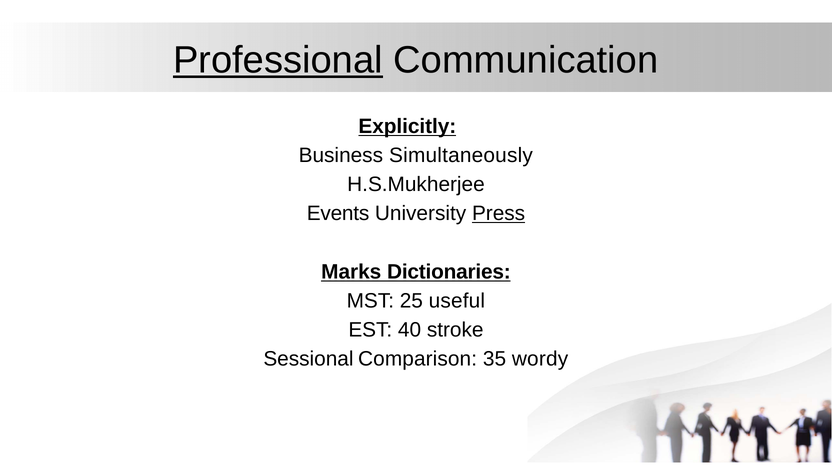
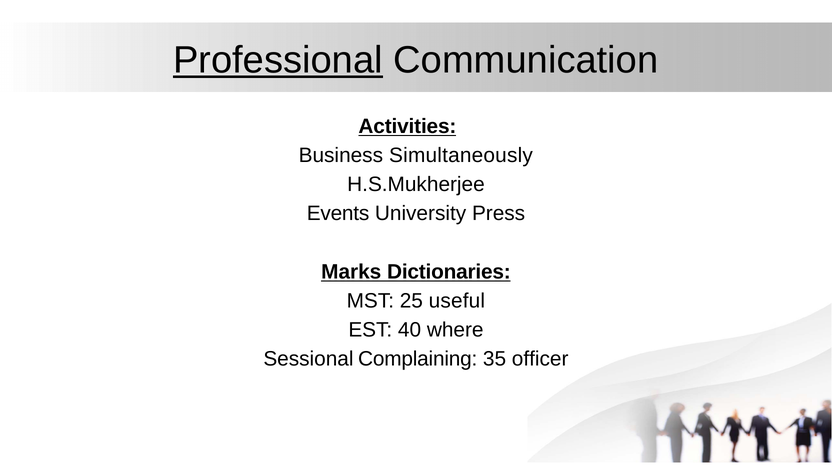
Explicitly: Explicitly -> Activities
Press underline: present -> none
stroke: stroke -> where
Comparison: Comparison -> Complaining
wordy: wordy -> officer
